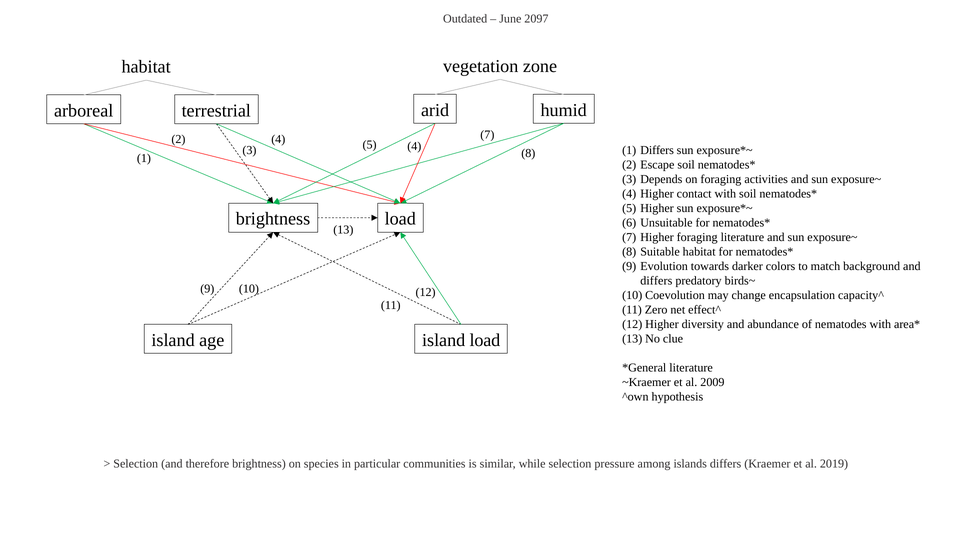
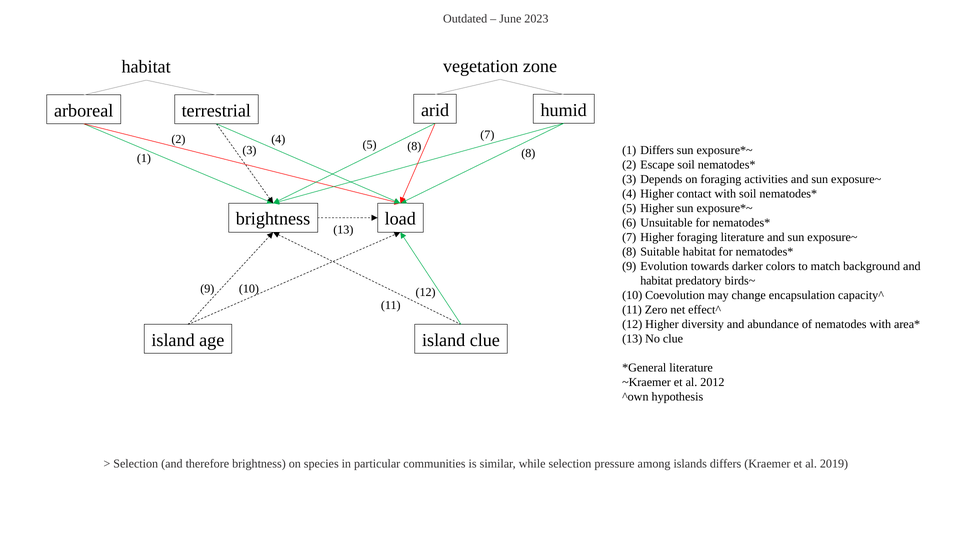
2097: 2097 -> 2023
5 4: 4 -> 8
differs at (656, 281): differs -> habitat
island load: load -> clue
2009: 2009 -> 2012
